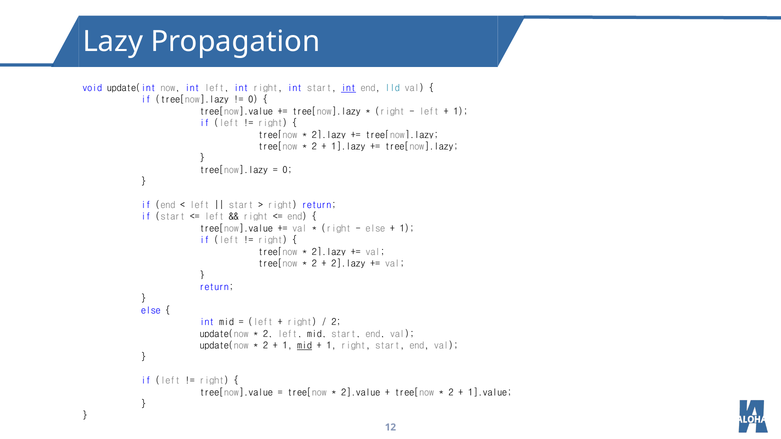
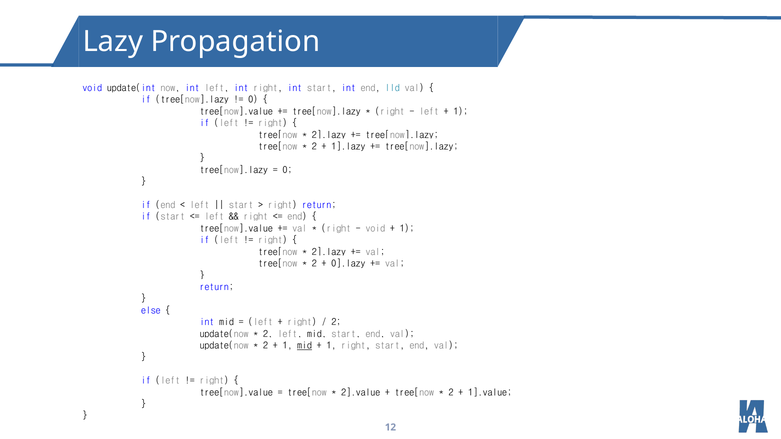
int at (348, 88) underline: present -> none
else at (375, 229): else -> void
2].lazy at (348, 264): 2].lazy -> 0].lazy
